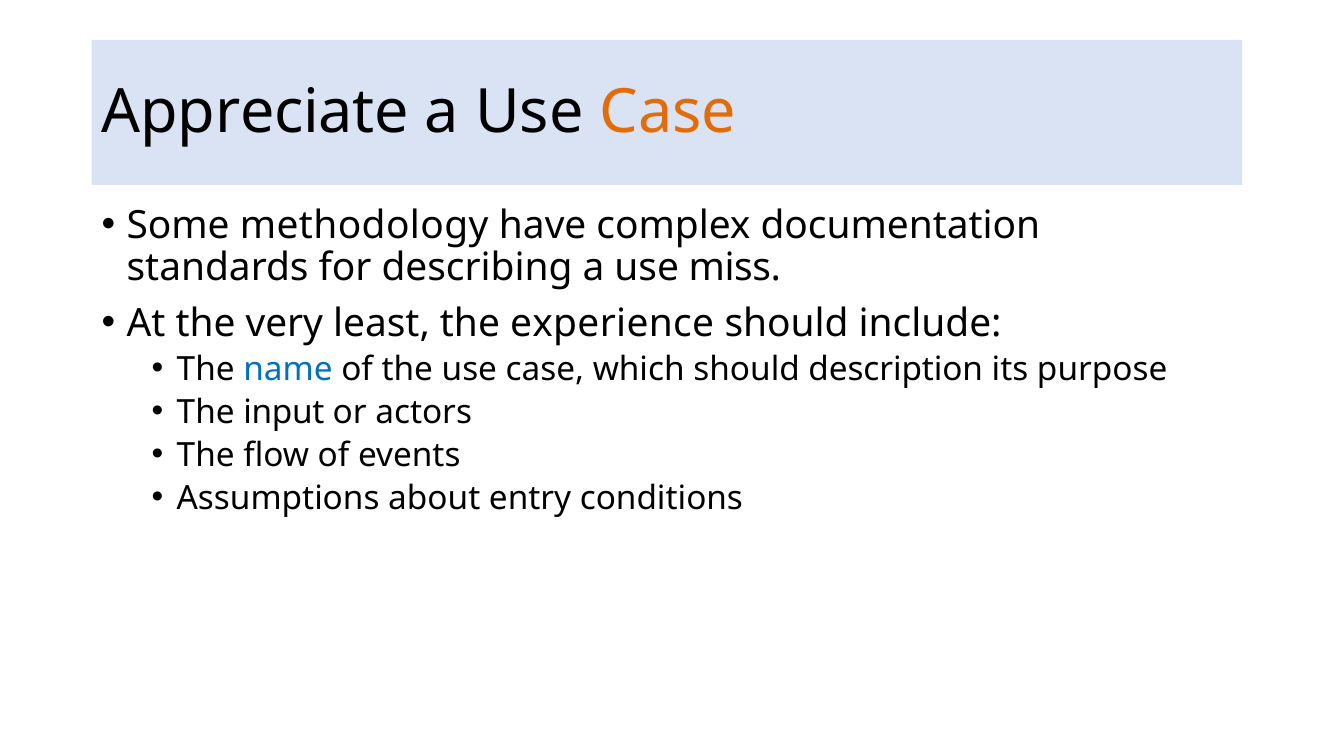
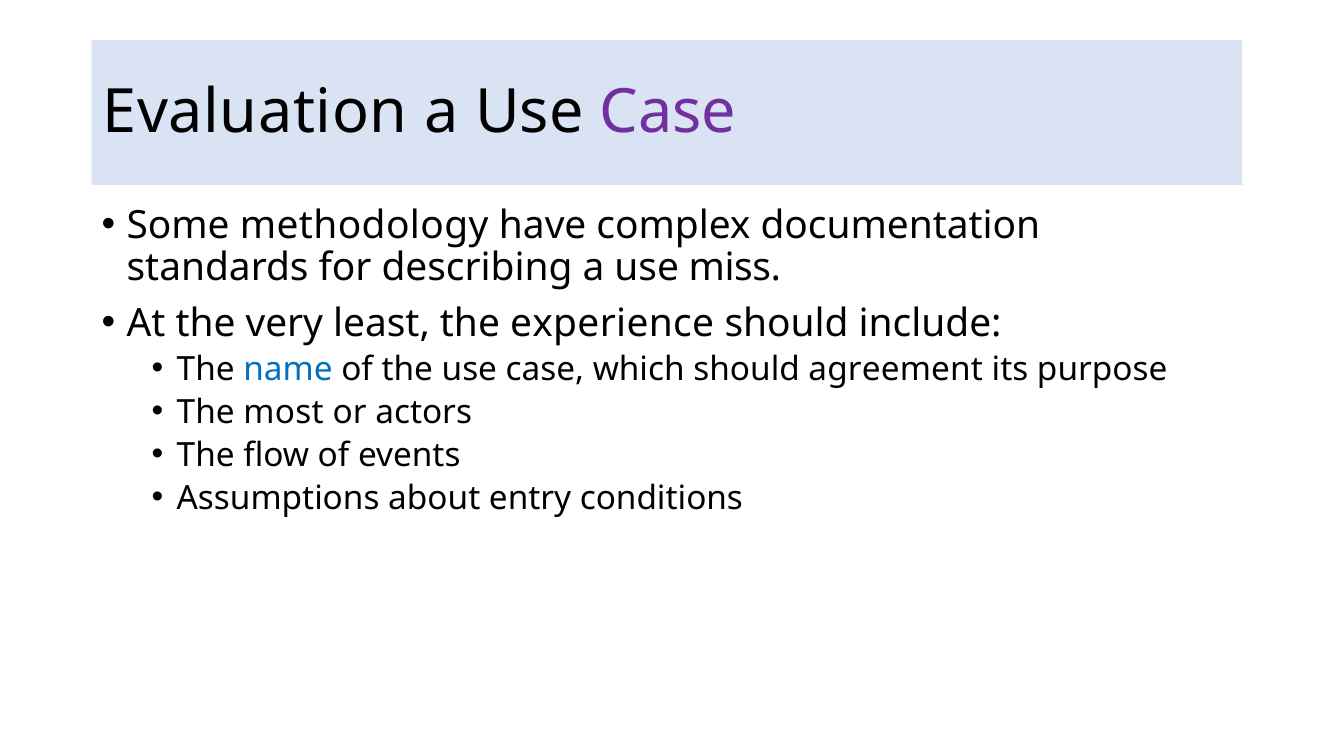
Appreciate: Appreciate -> Evaluation
Case at (668, 112) colour: orange -> purple
description: description -> agreement
input: input -> most
